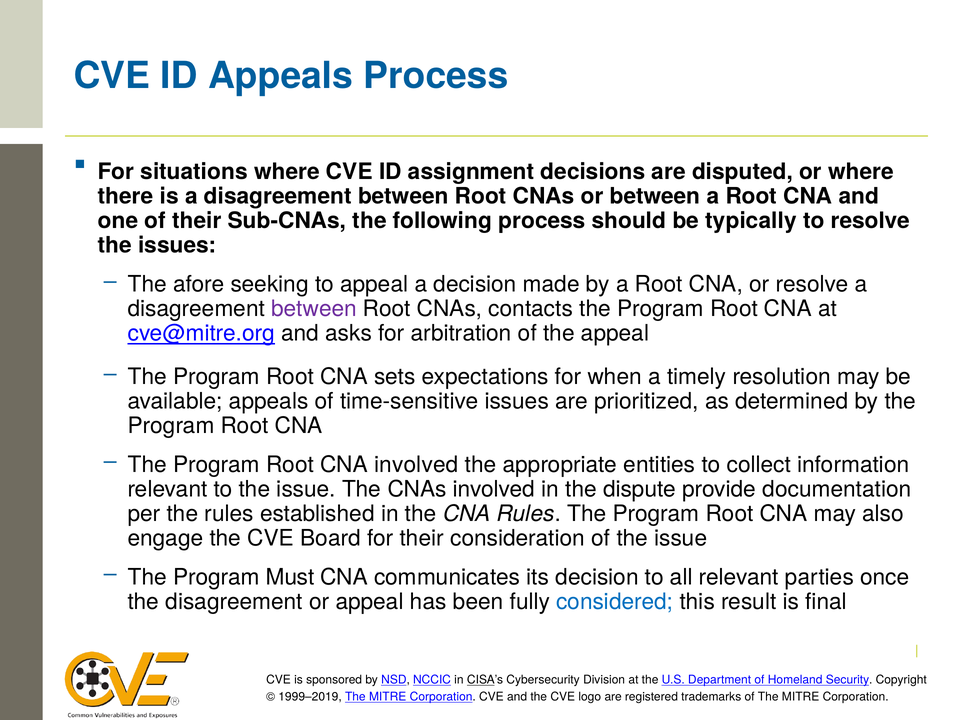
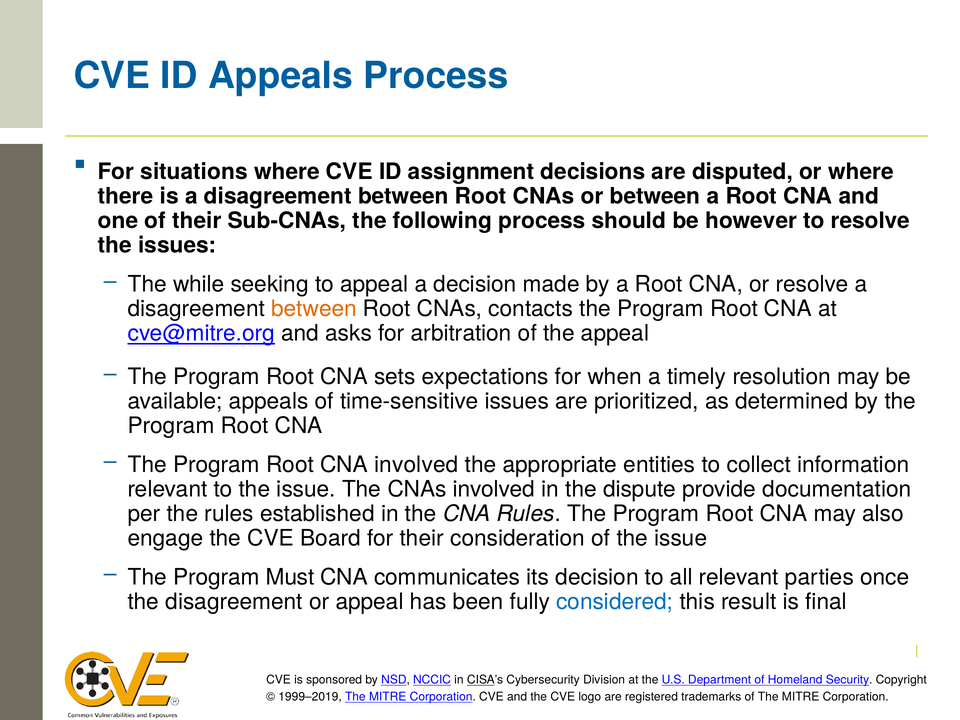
typically: typically -> however
afore: afore -> while
between at (314, 309) colour: purple -> orange
